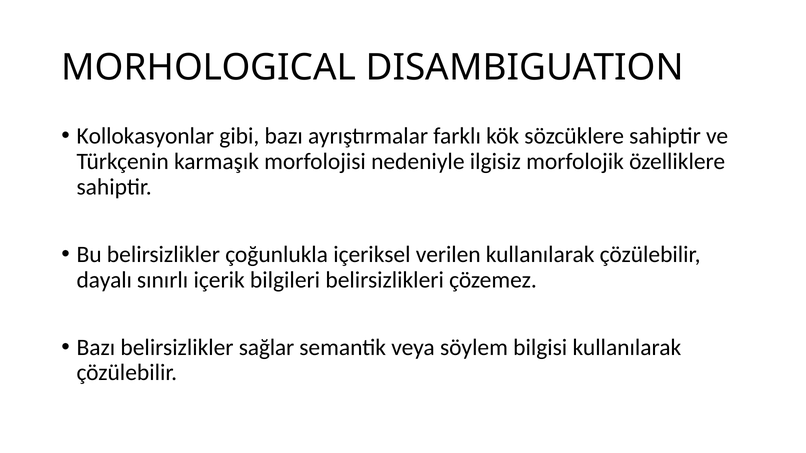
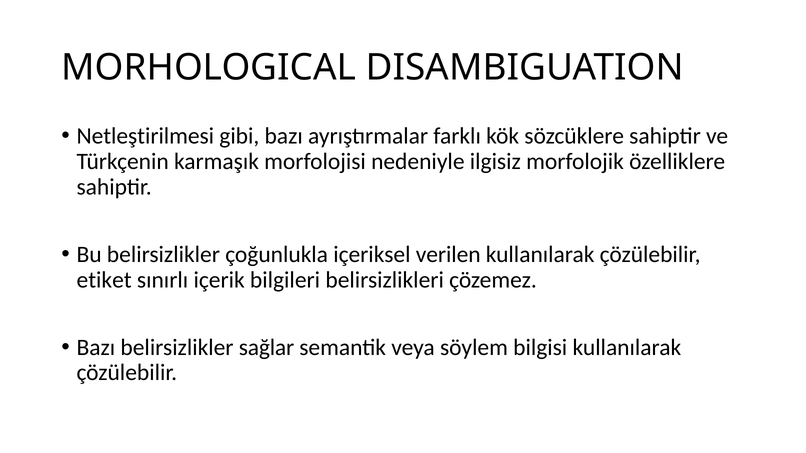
Kollokasyonlar: Kollokasyonlar -> Netleştirilmesi
dayalı: dayalı -> etiket
